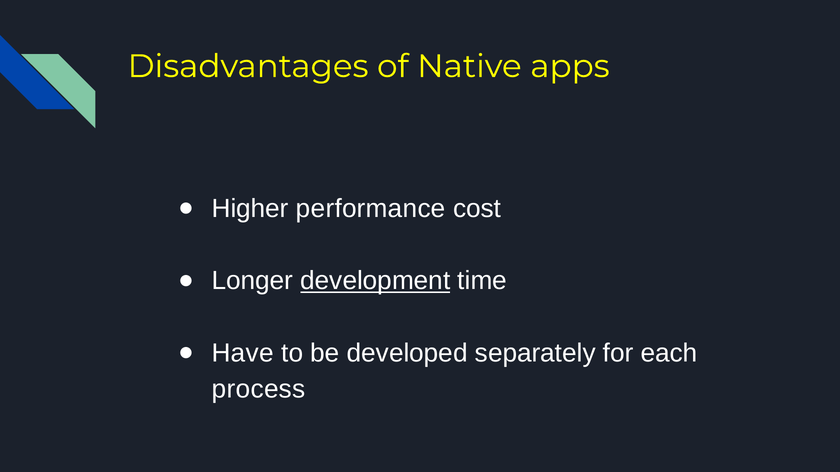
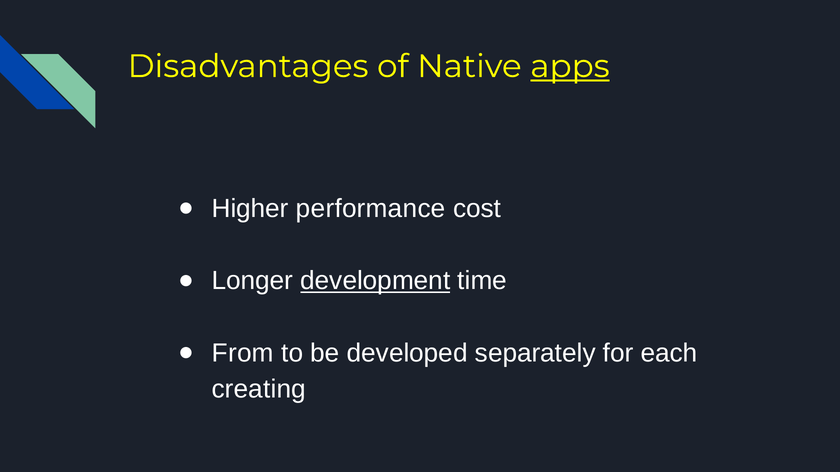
apps underline: none -> present
Have: Have -> From
process: process -> creating
